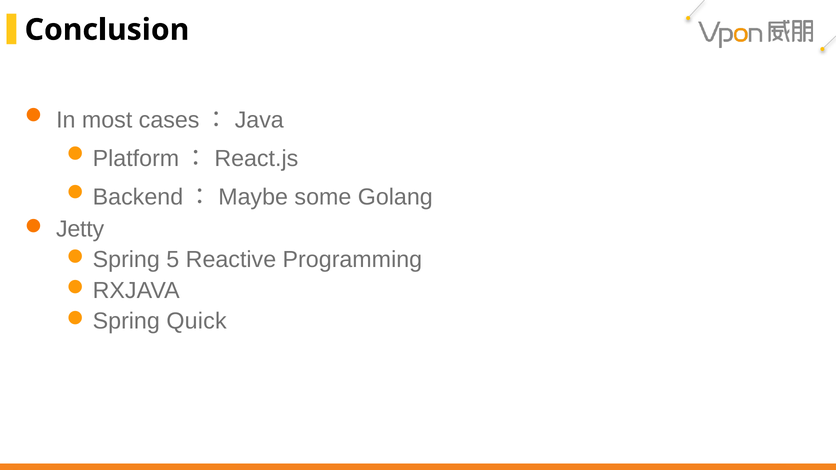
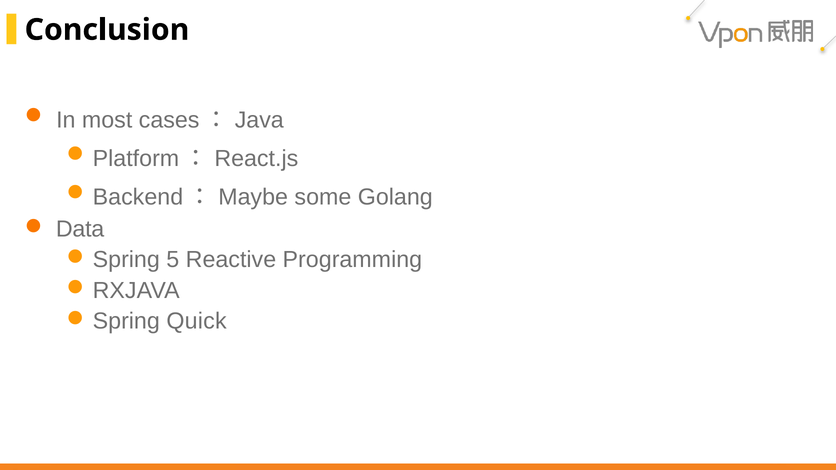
Jetty: Jetty -> Data
